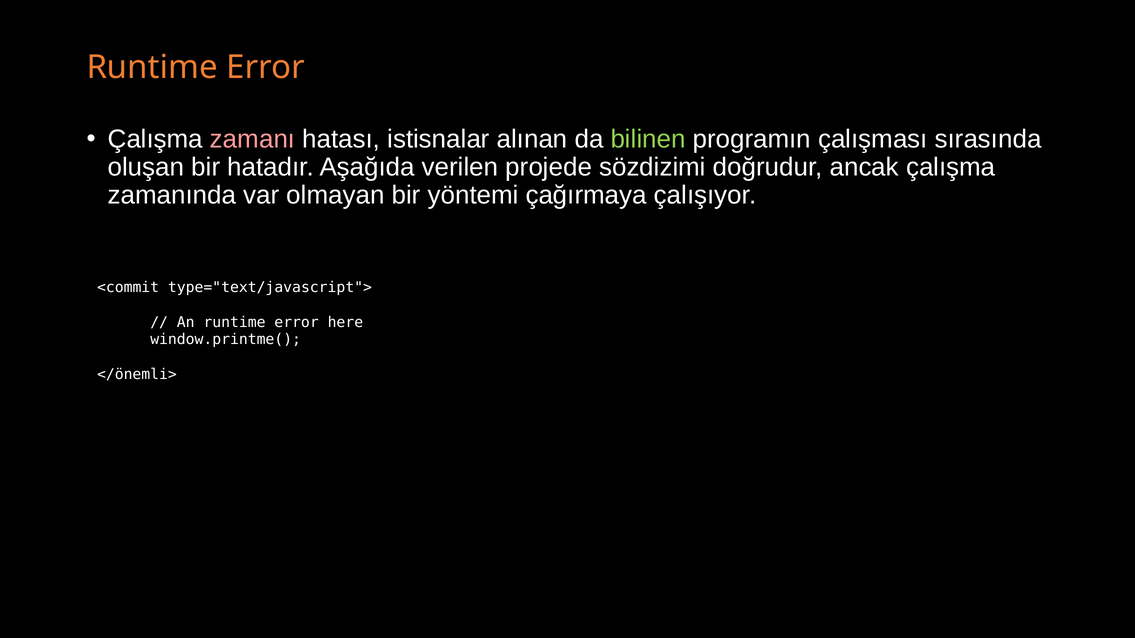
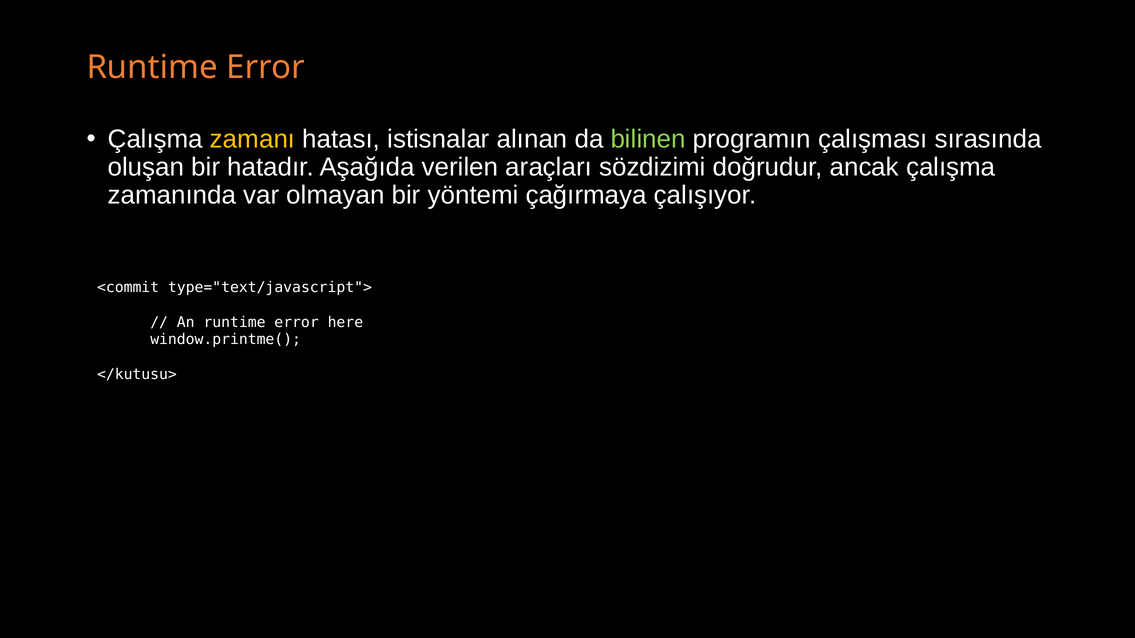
zamanı colour: pink -> yellow
projede: projede -> araçları
</önemli>: </önemli> -> </kutusu>
